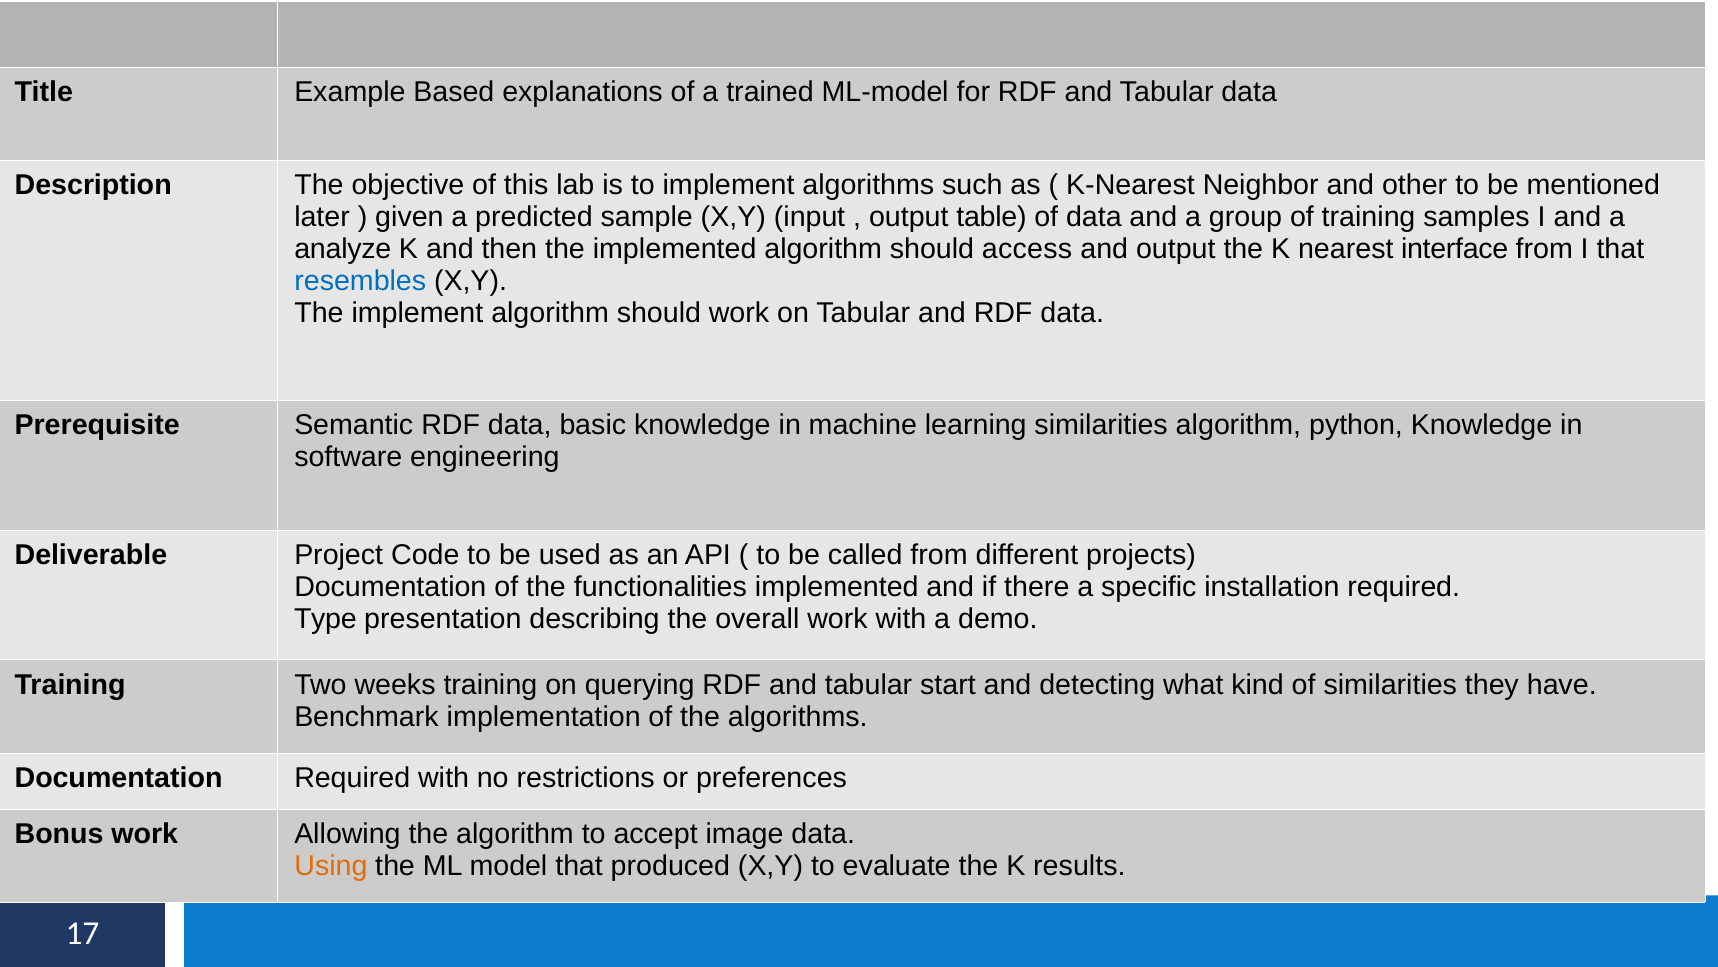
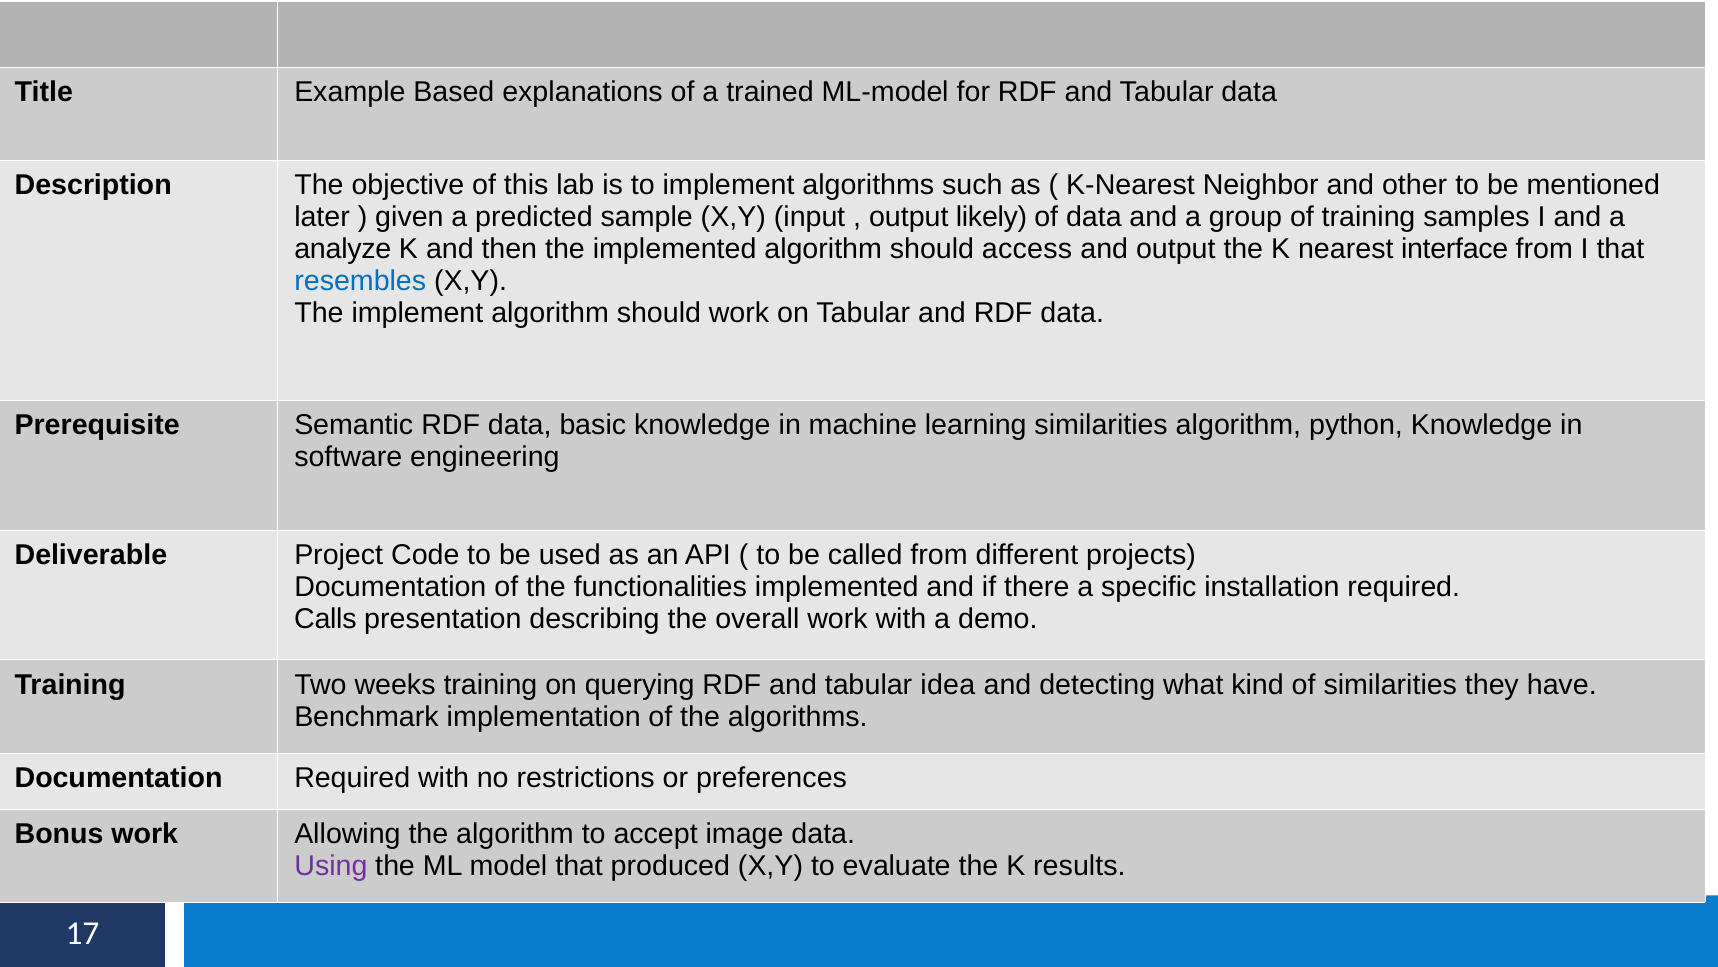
table: table -> likely
Type: Type -> Calls
start: start -> idea
Using colour: orange -> purple
